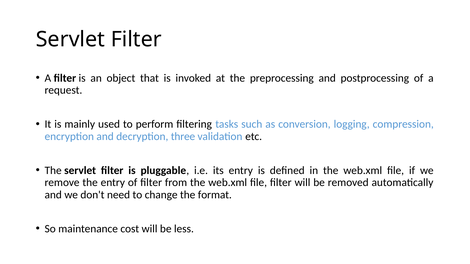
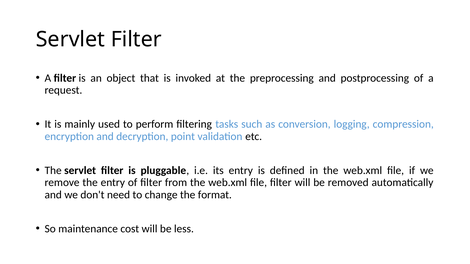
three: three -> point
